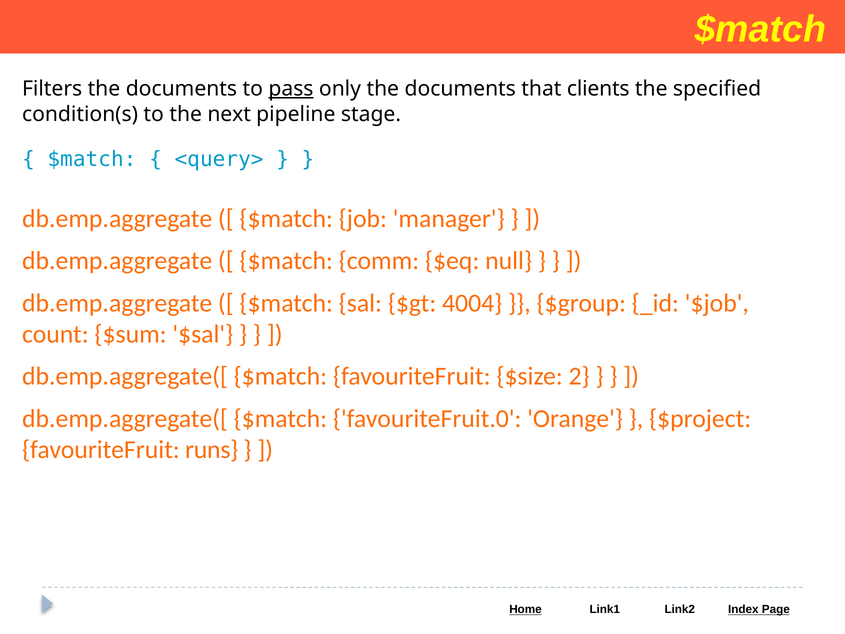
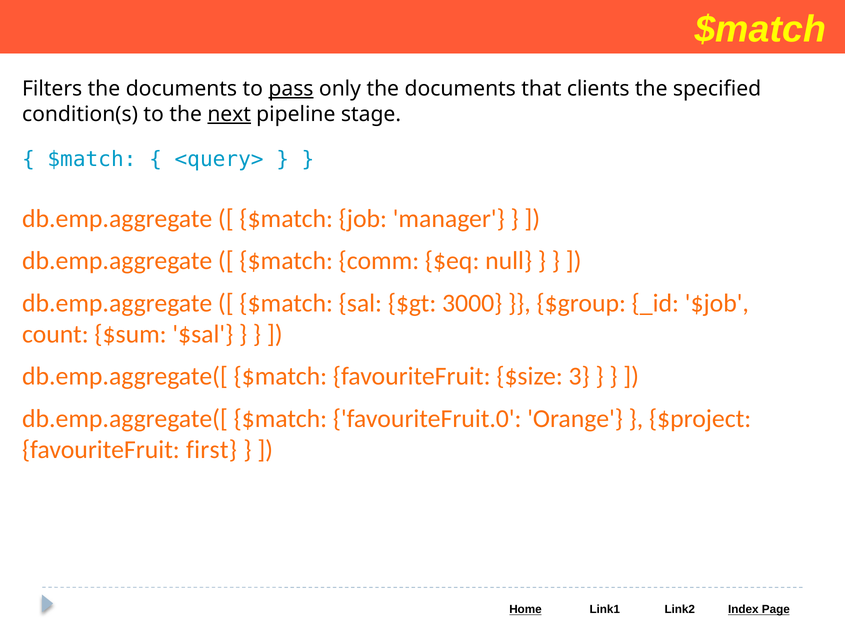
next underline: none -> present
4004: 4004 -> 3000
2: 2 -> 3
runs: runs -> first
